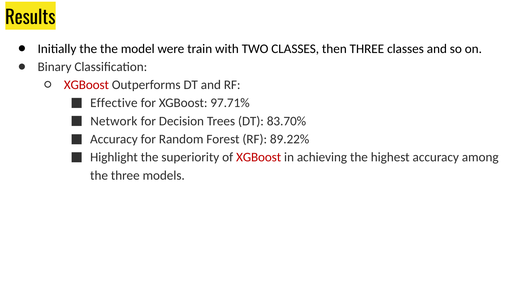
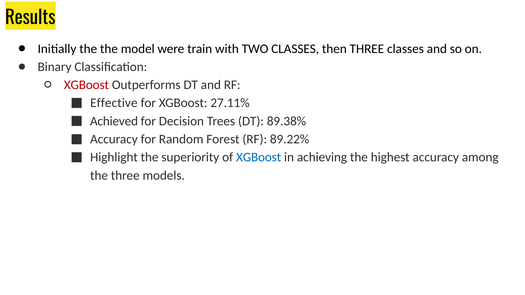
97.71%: 97.71% -> 27.11%
Network: Network -> Achieved
83.70%: 83.70% -> 89.38%
XGBoost at (259, 157) colour: red -> blue
